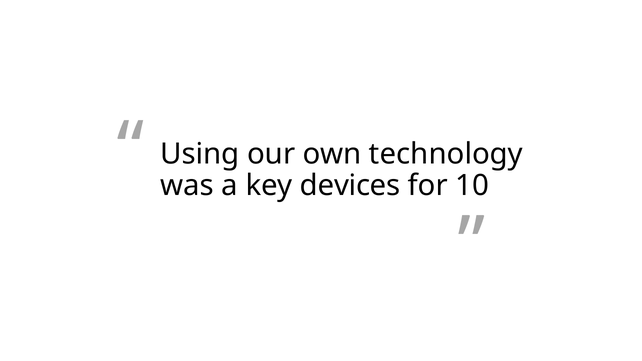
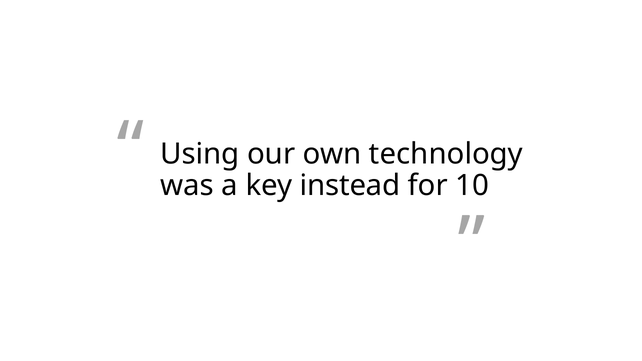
devices: devices -> instead
